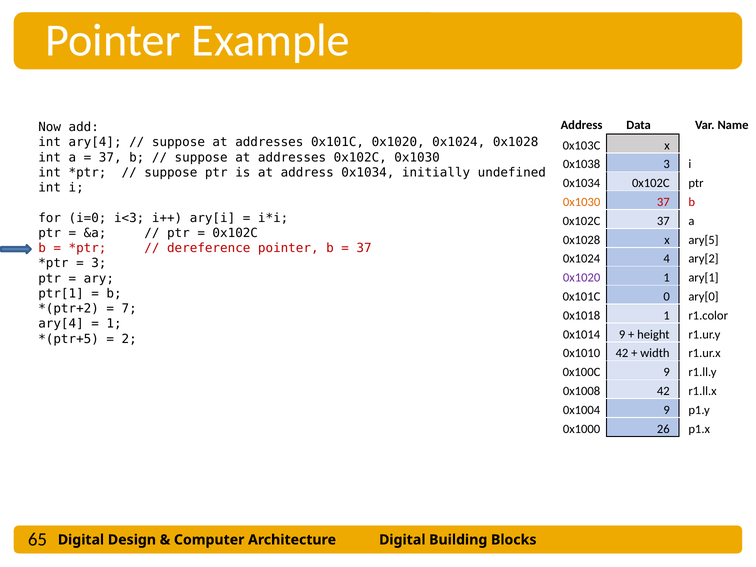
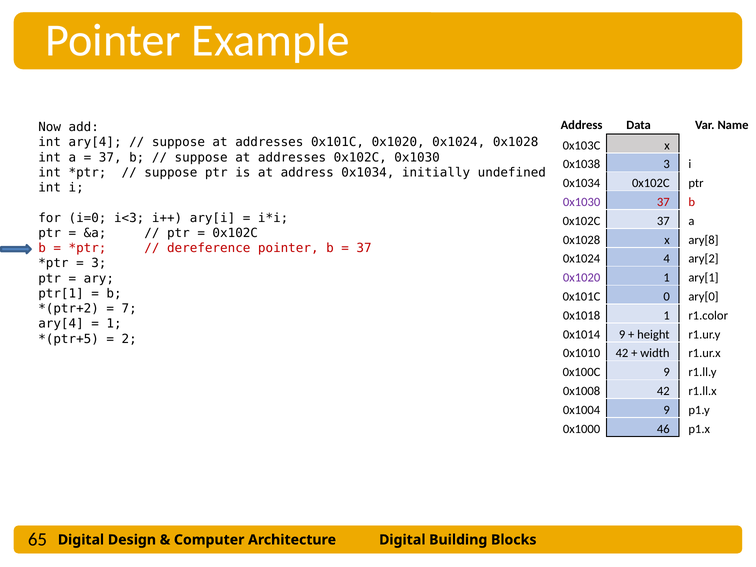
0x1030 at (582, 202) colour: orange -> purple
ary[5: ary[5 -> ary[8
26: 26 -> 46
